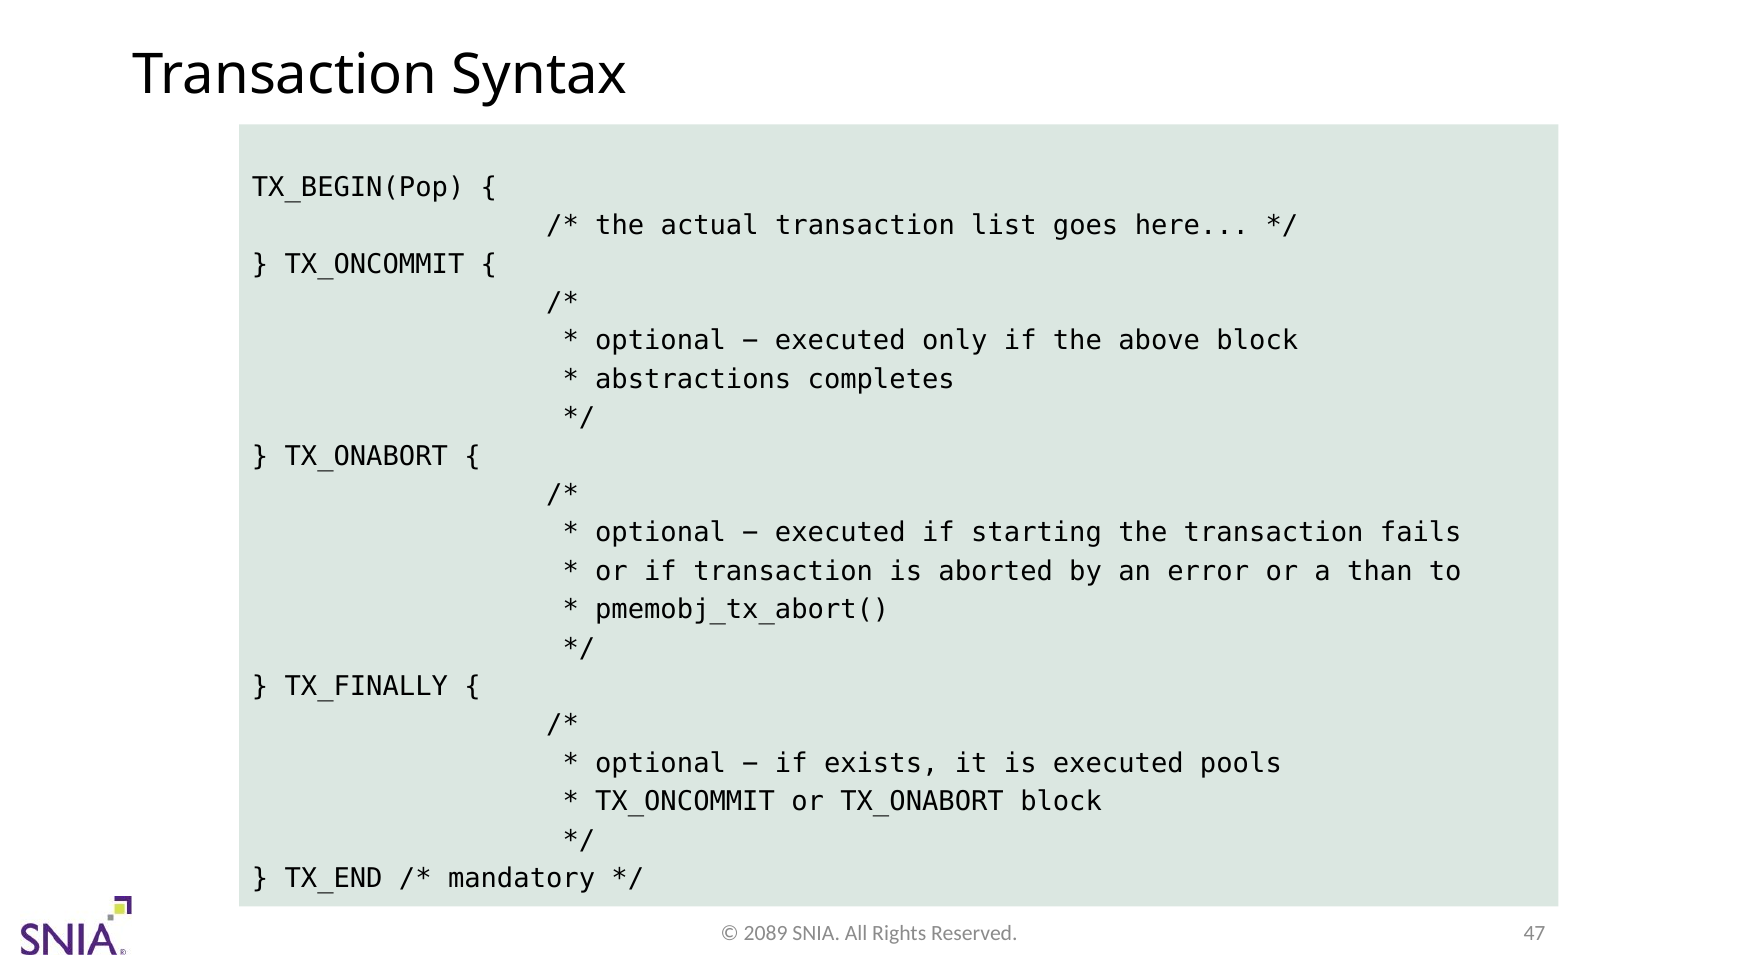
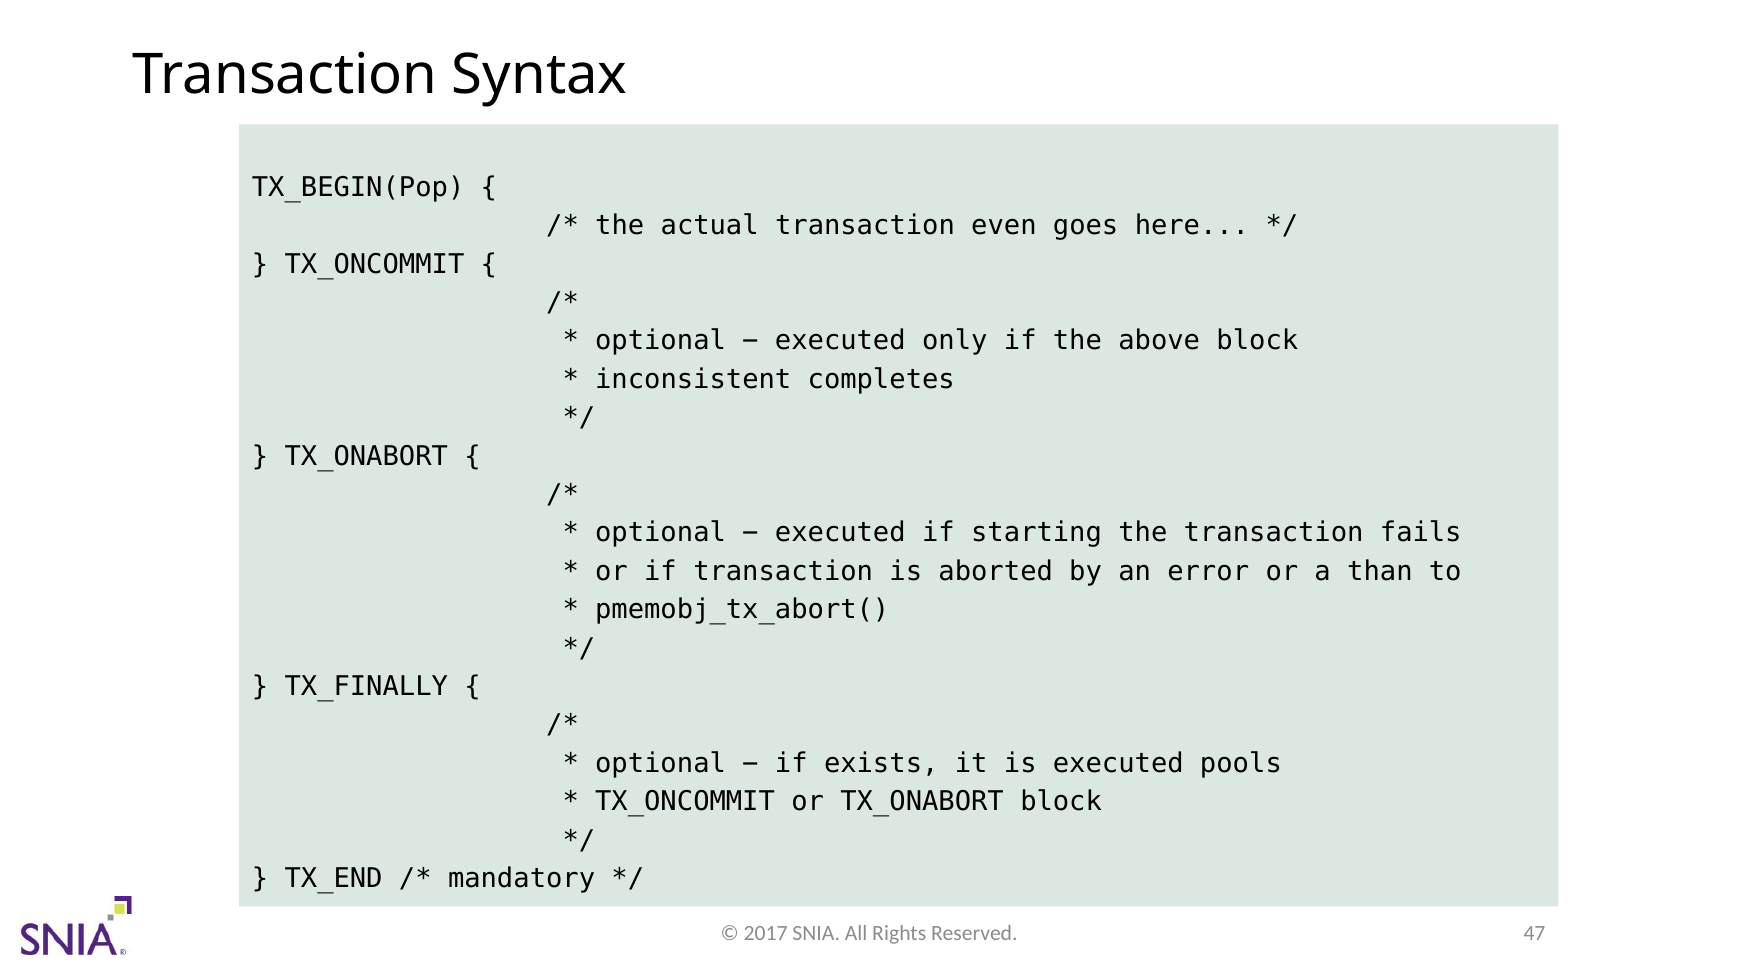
list: list -> even
abstractions: abstractions -> inconsistent
2089: 2089 -> 2017
